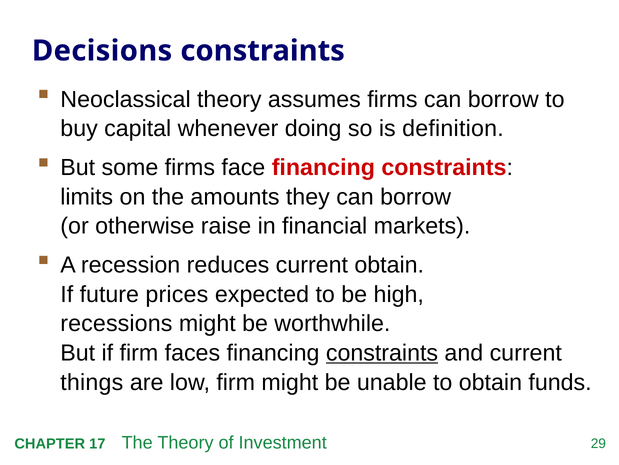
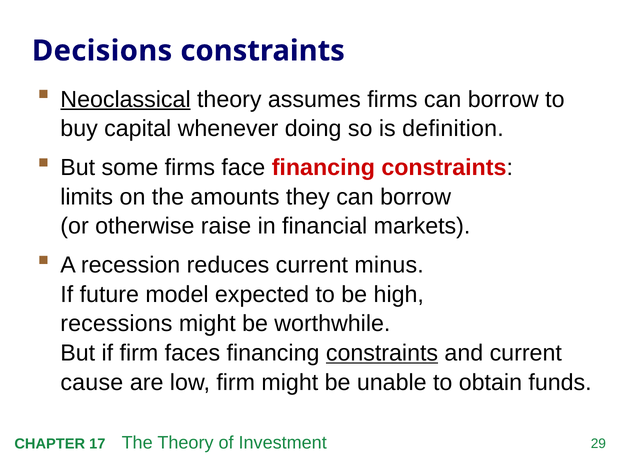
Neoclassical underline: none -> present
current obtain: obtain -> minus
prices: prices -> model
things: things -> cause
